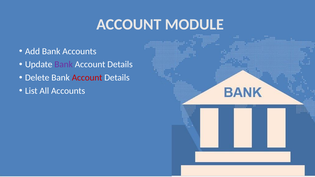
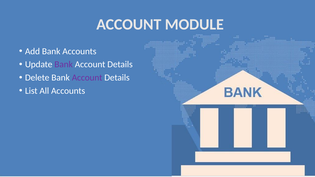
Account at (87, 78) colour: red -> purple
